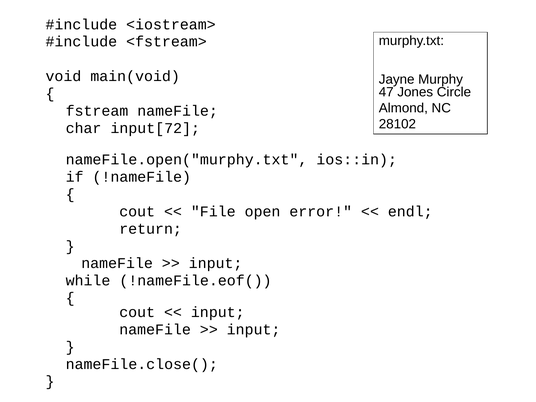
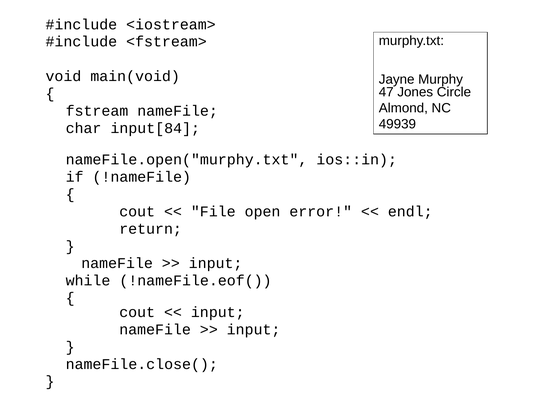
28102: 28102 -> 49939
input[72: input[72 -> input[84
